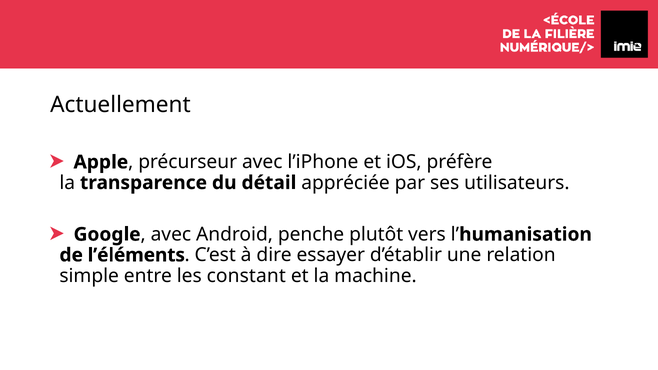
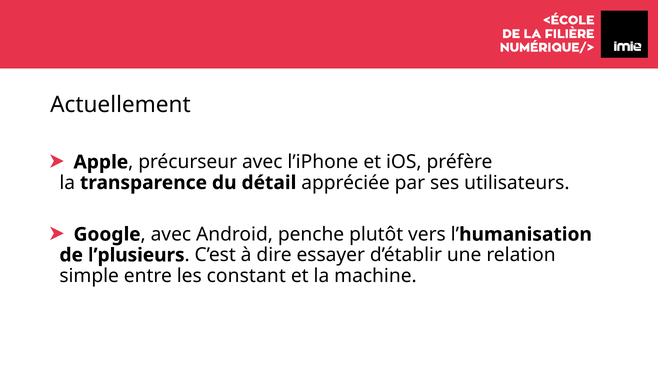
l’éléments: l’éléments -> l’plusieurs
